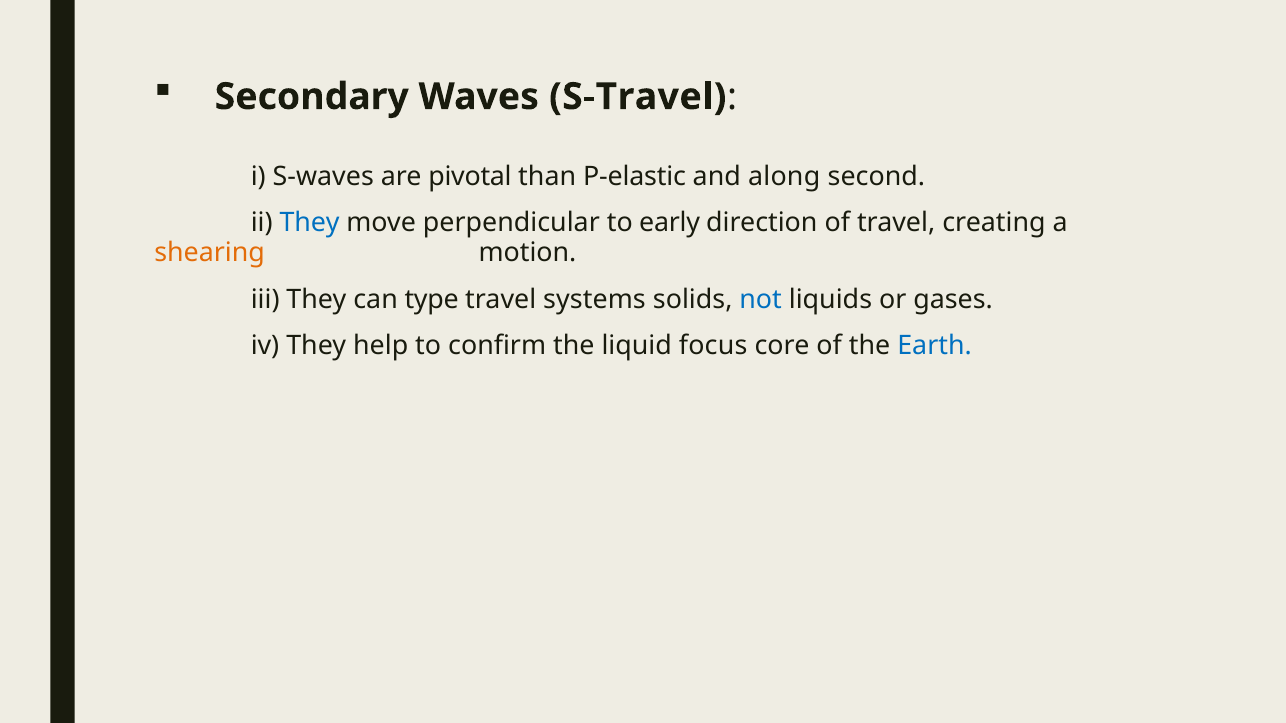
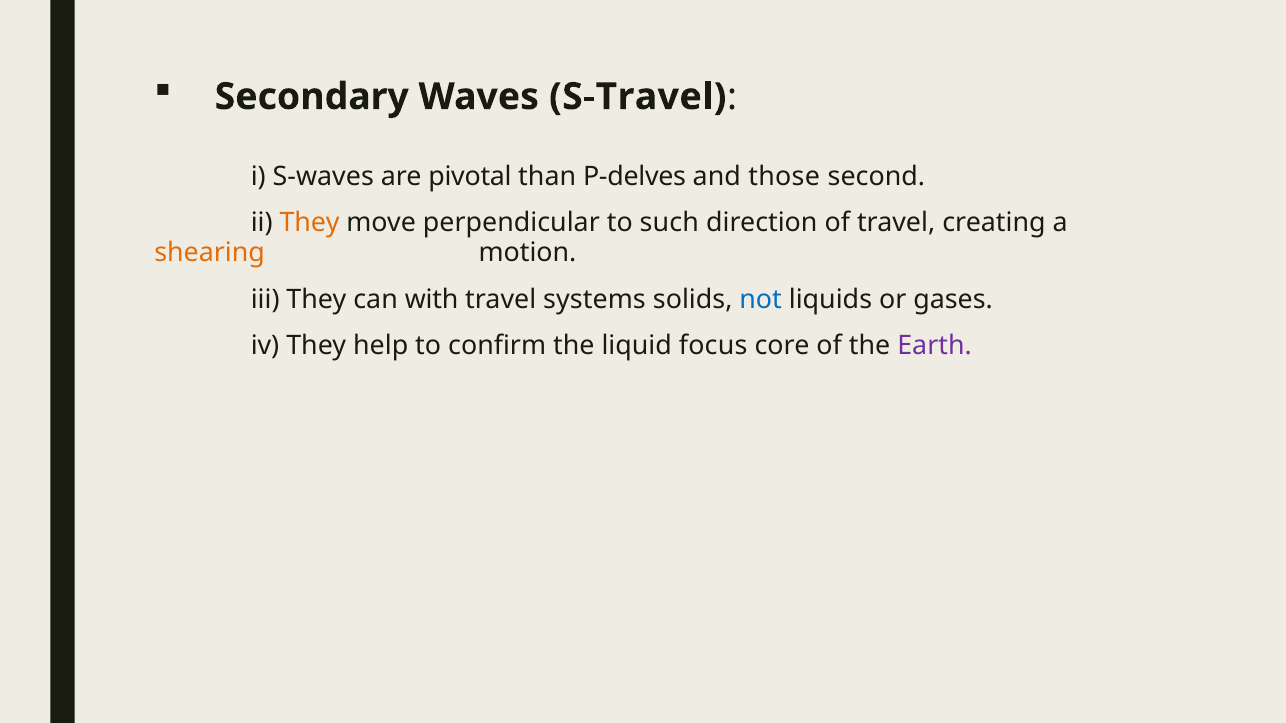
P-elastic: P-elastic -> P-delves
along: along -> those
They at (310, 223) colour: blue -> orange
early: early -> such
type: type -> with
Earth colour: blue -> purple
